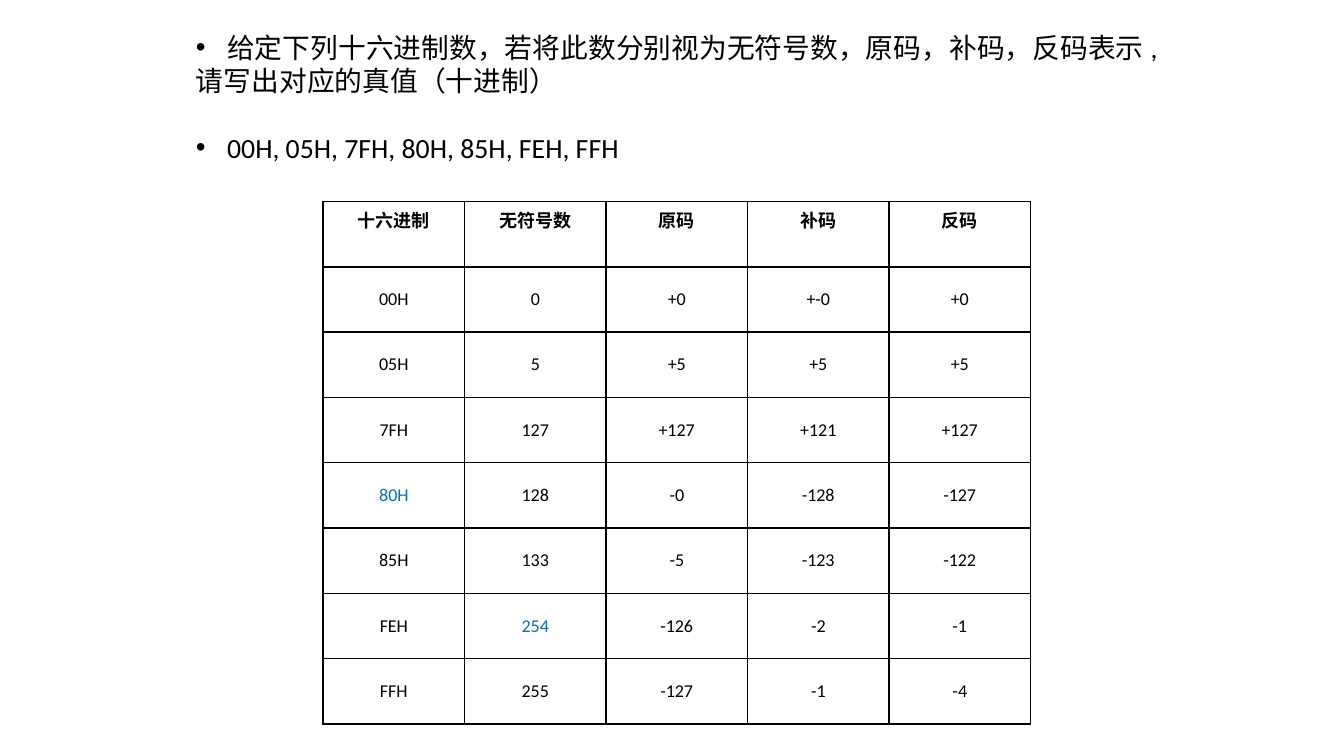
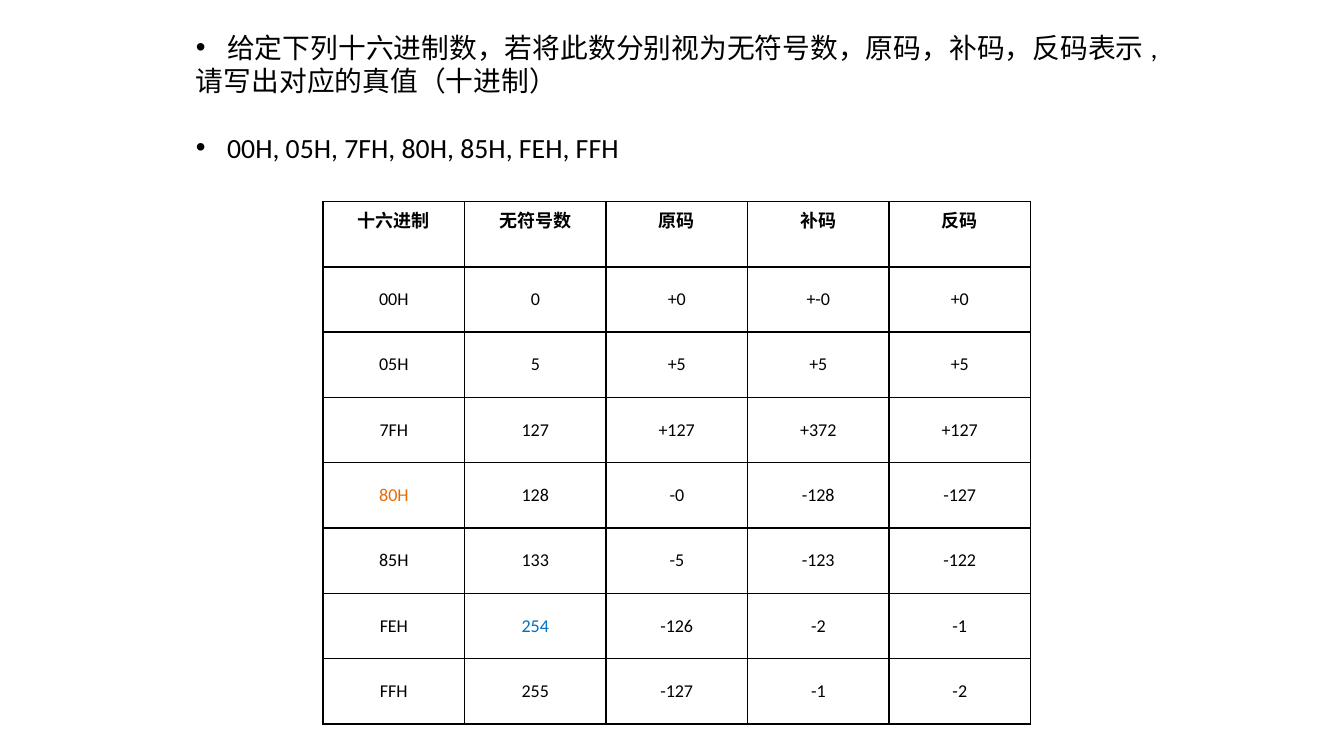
+121: +121 -> +372
80H at (394, 495) colour: blue -> orange
-1 -4: -4 -> -2
